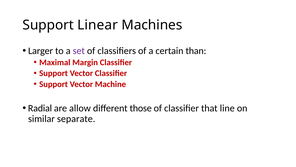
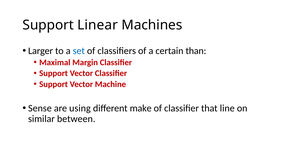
set colour: purple -> blue
Radial: Radial -> Sense
allow: allow -> using
those: those -> make
separate: separate -> between
